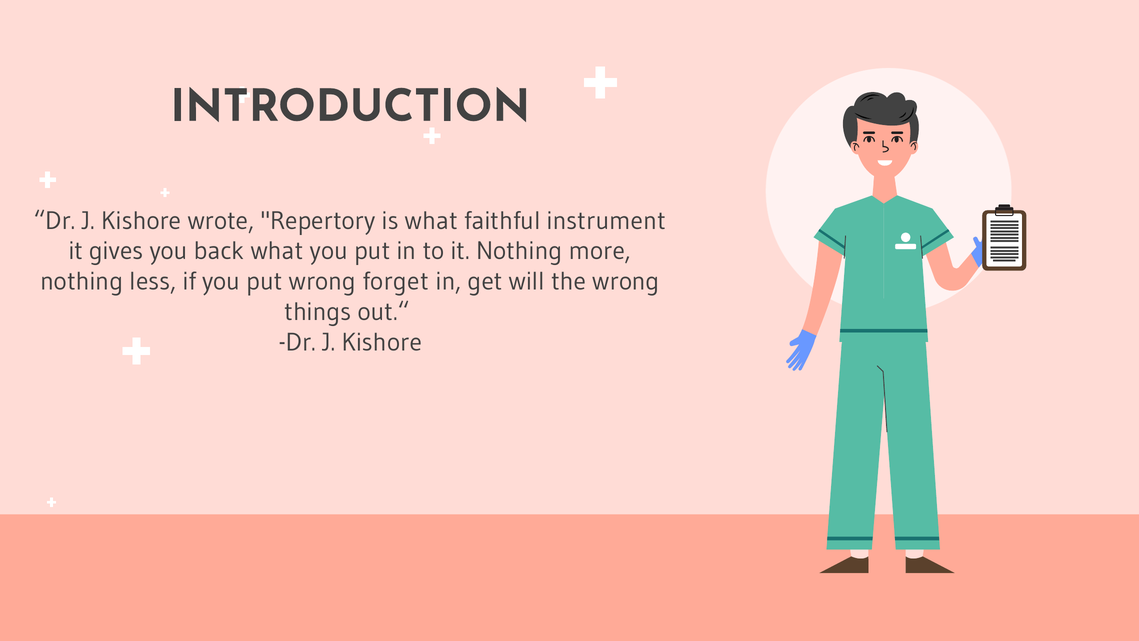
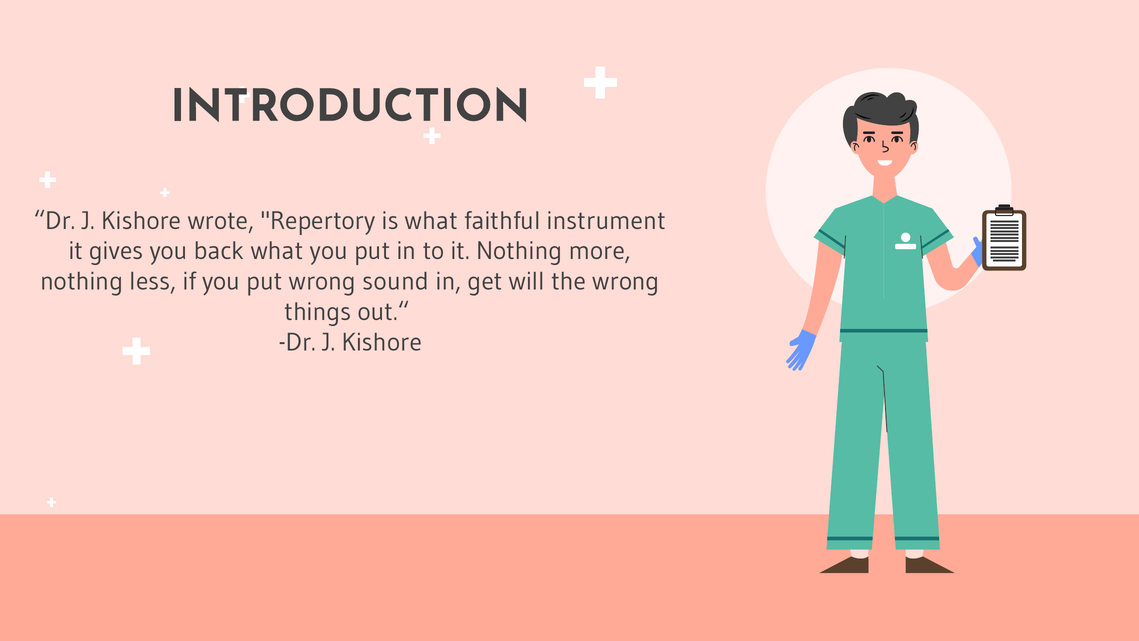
forget: forget -> sound
